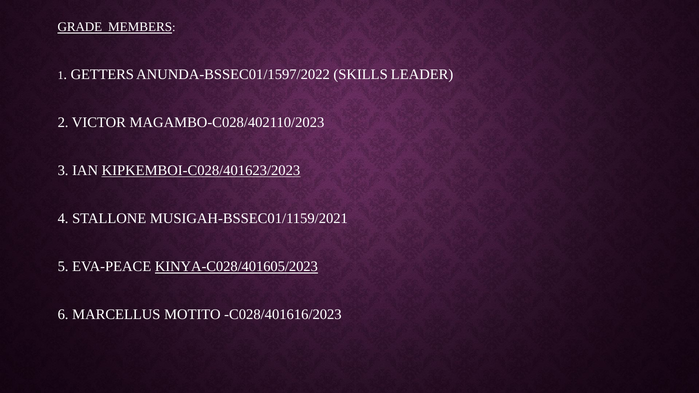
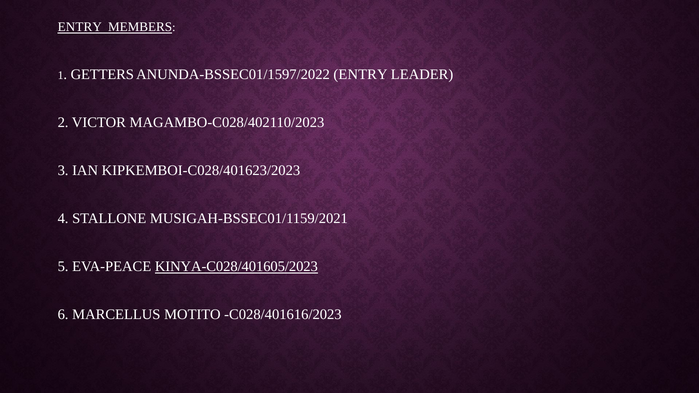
GRADE at (80, 27): GRADE -> ENTRY
ANUNDA-BSSEC01/1597/2022 SKILLS: SKILLS -> ENTRY
KIPKEMBOI-C028/401623/2023 underline: present -> none
